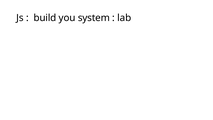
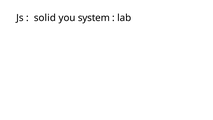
build: build -> solid
